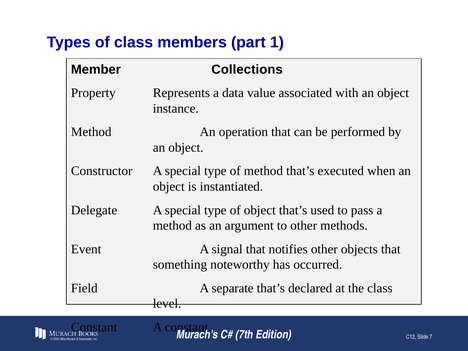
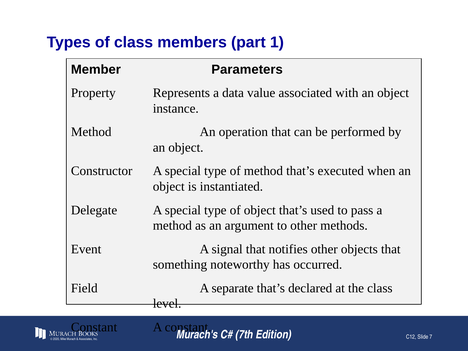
Collections: Collections -> Parameters
